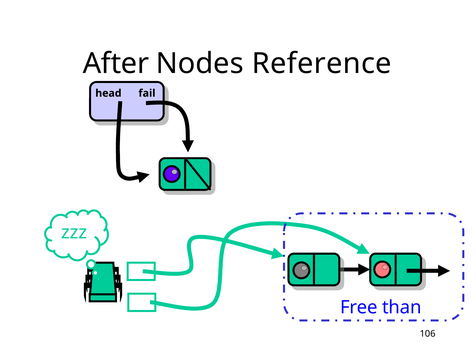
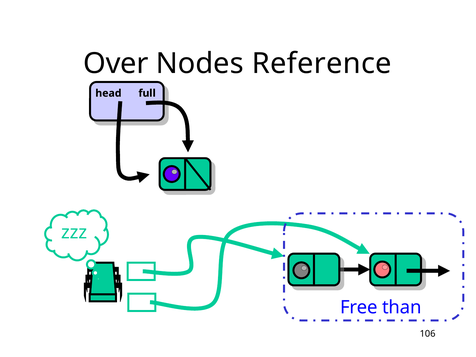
After: After -> Over
fail: fail -> full
